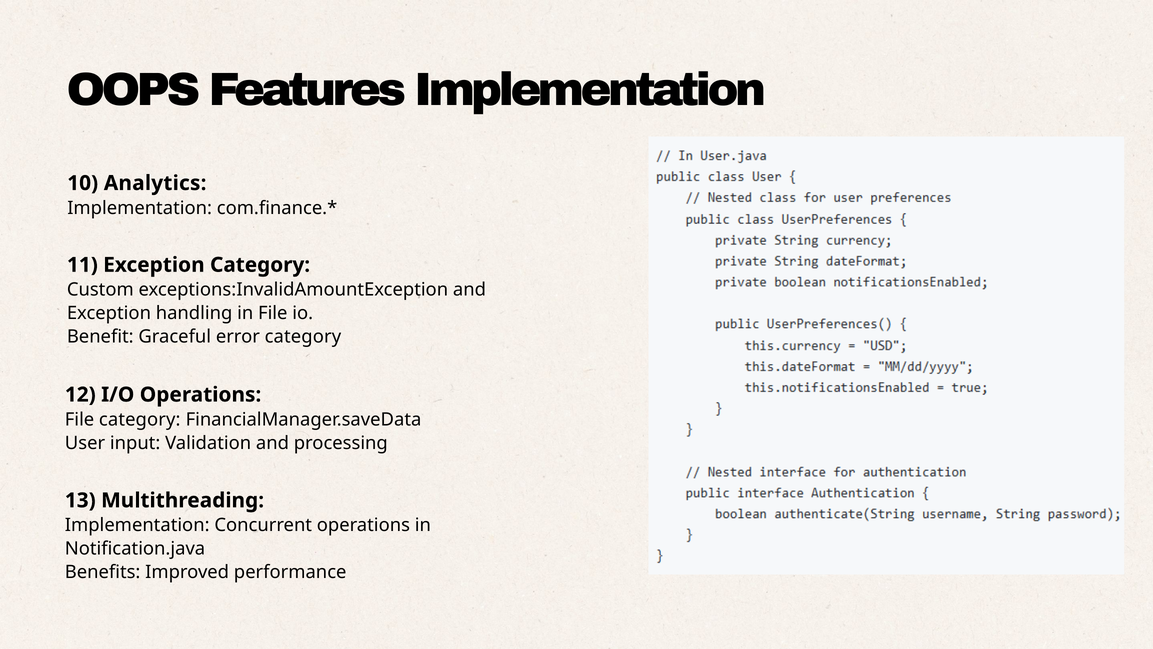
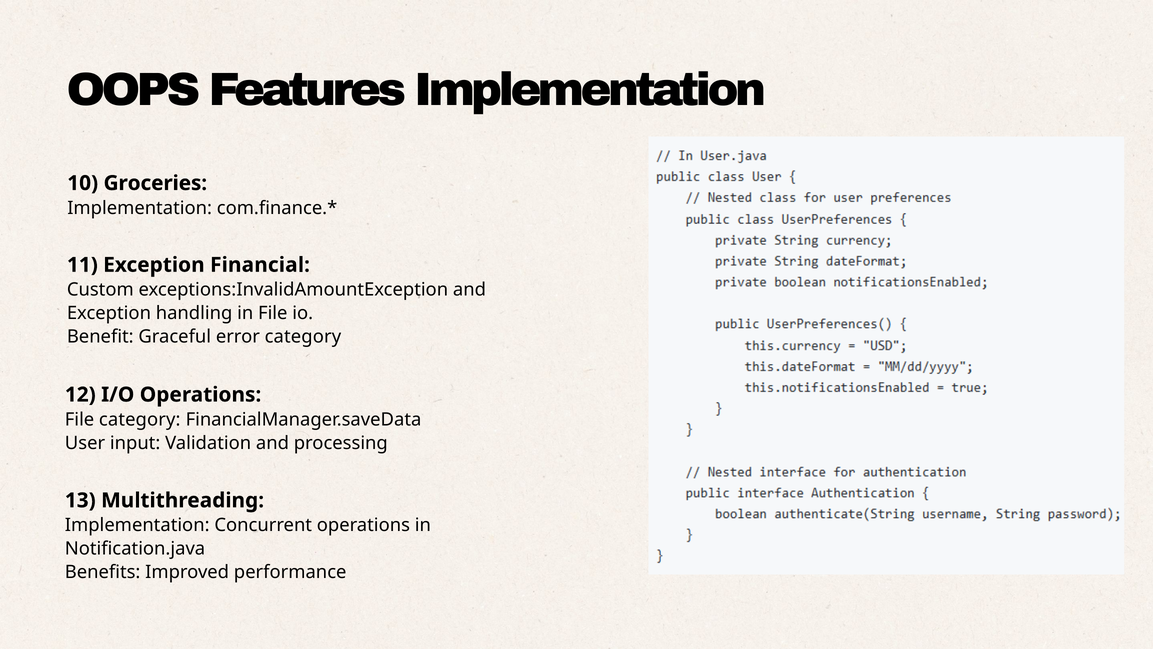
Analytics: Analytics -> Groceries
Exception Category: Category -> Financial
